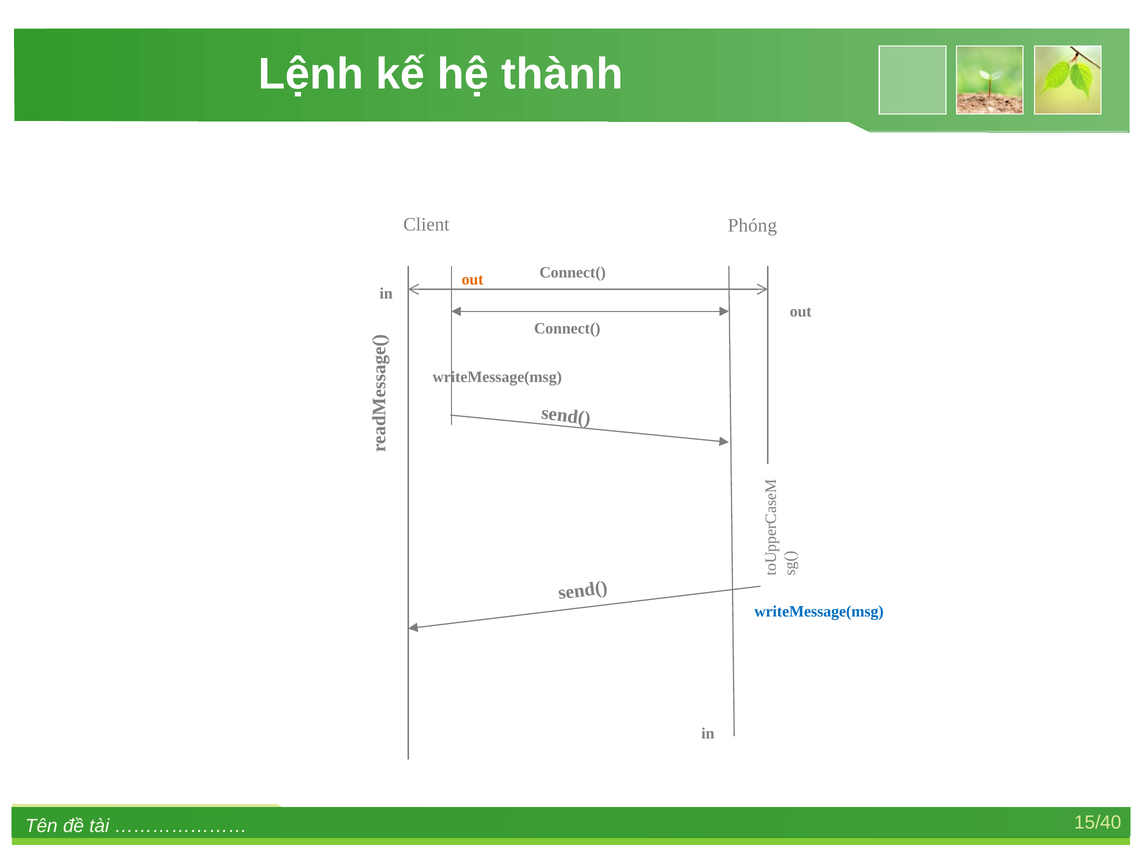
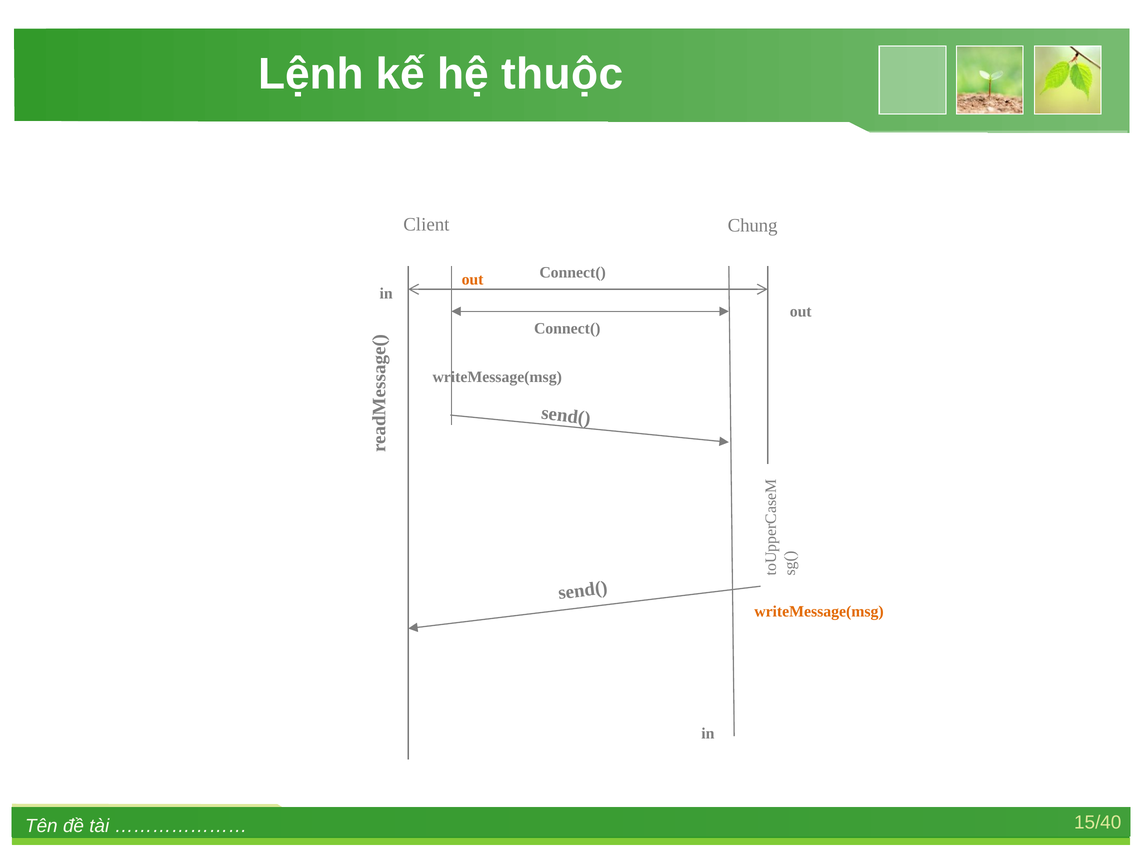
thành: thành -> thuộc
Phóng: Phóng -> Chung
writeMessage(msg at (819, 611) colour: blue -> orange
